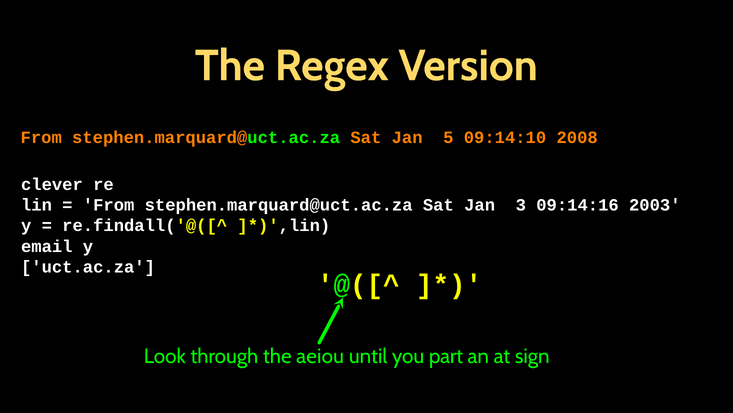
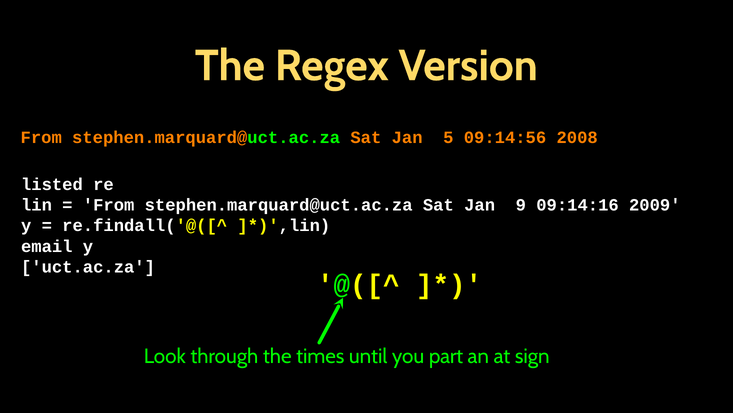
09:14:10: 09:14:10 -> 09:14:56
clever: clever -> listed
3: 3 -> 9
2003: 2003 -> 2009
aeiou: aeiou -> times
